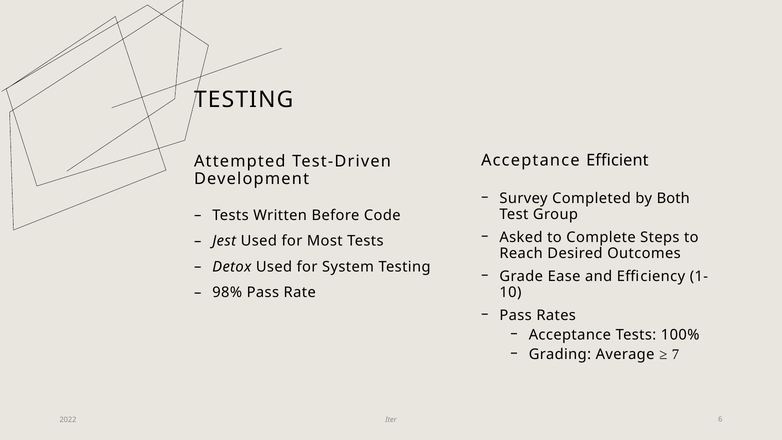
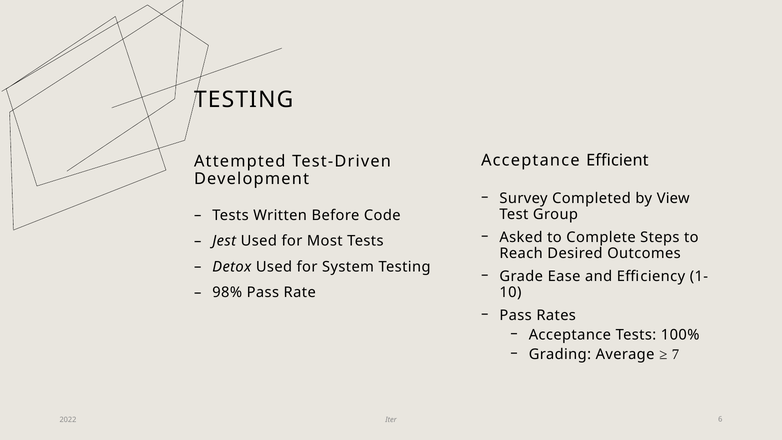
Both: Both -> View
